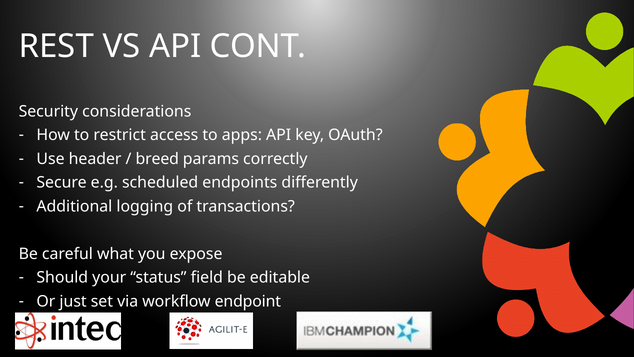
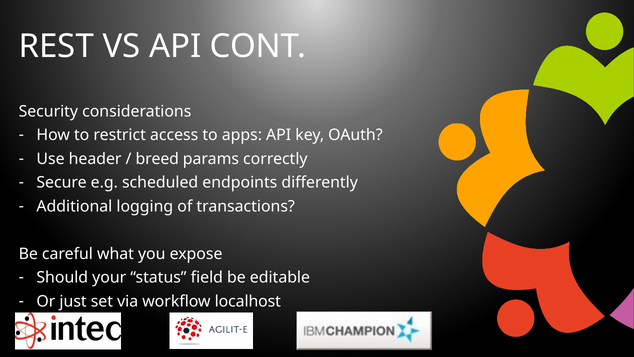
endpoint: endpoint -> localhost
